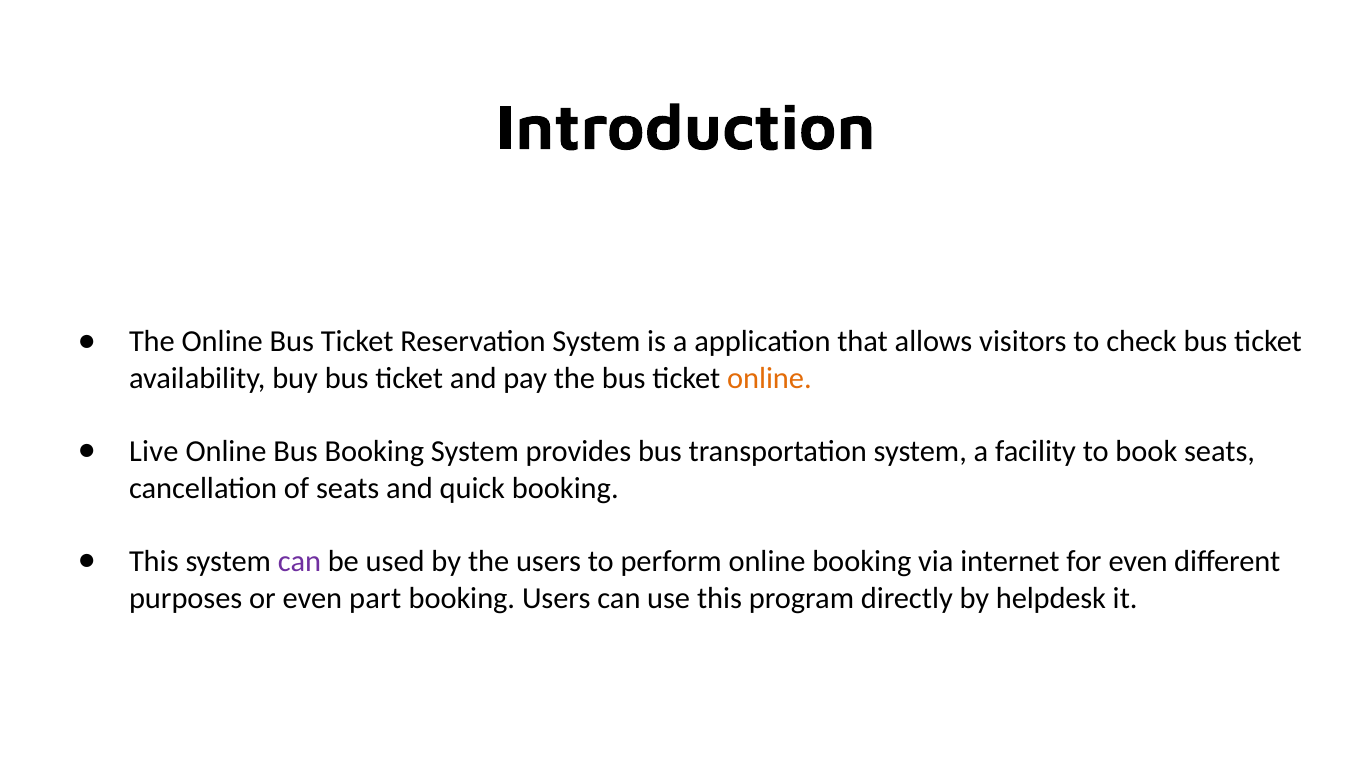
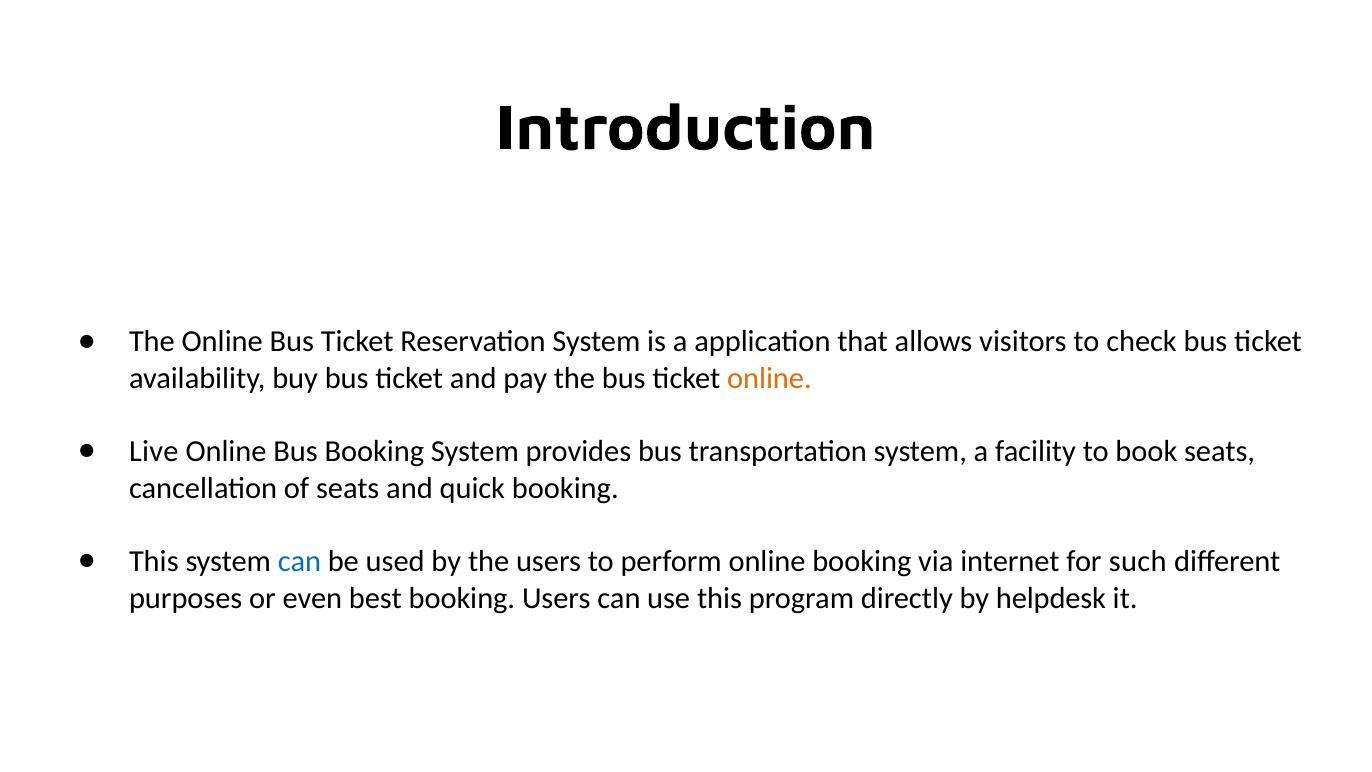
can at (300, 561) colour: purple -> blue
for even: even -> such
part: part -> best
